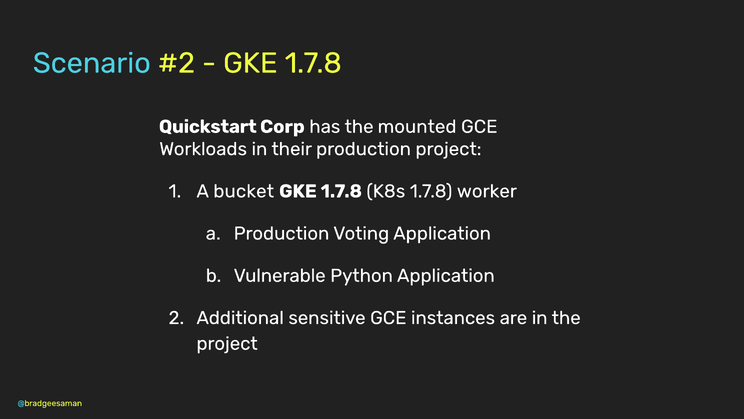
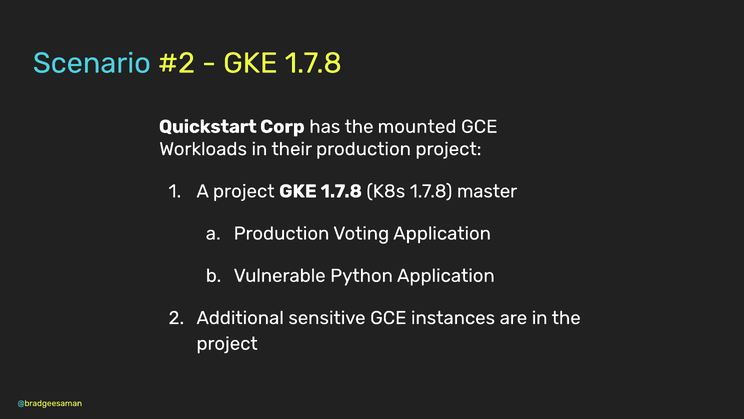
A bucket: bucket -> project
worker: worker -> master
